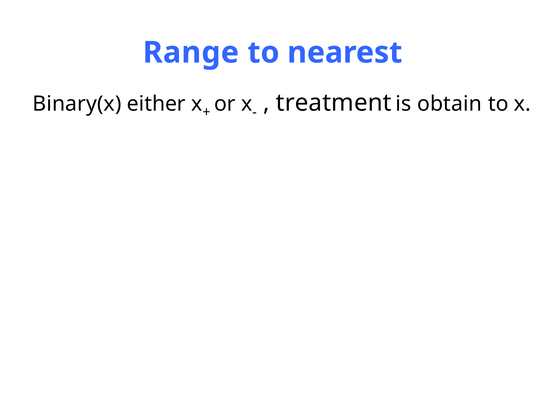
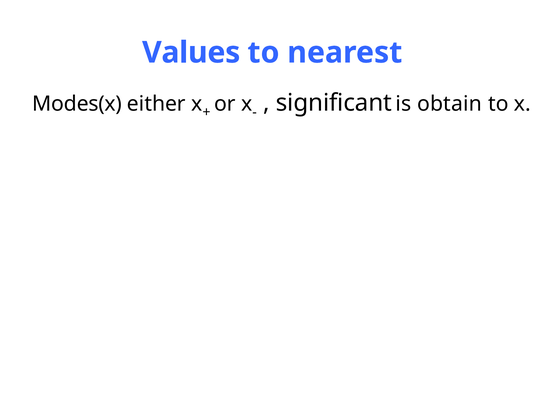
Range: Range -> Values
Binary(x: Binary(x -> Modes(x
treatment: treatment -> significant
